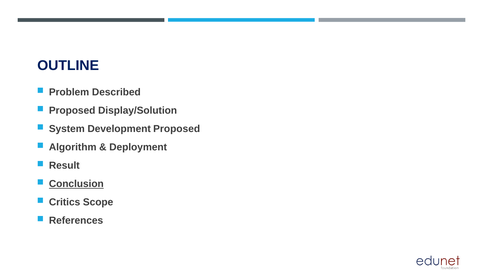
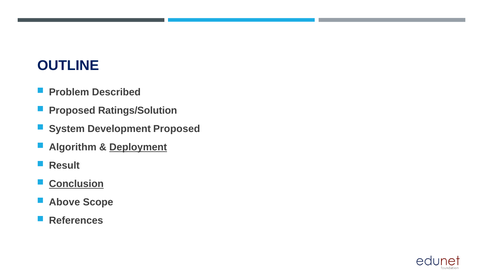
Display/Solution: Display/Solution -> Ratings/Solution
Deployment underline: none -> present
Critics: Critics -> Above
